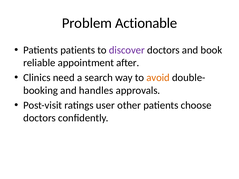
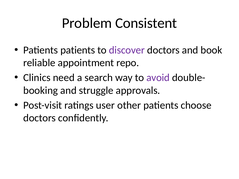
Actionable: Actionable -> Consistent
after: after -> repo
avoid colour: orange -> purple
handles: handles -> struggle
